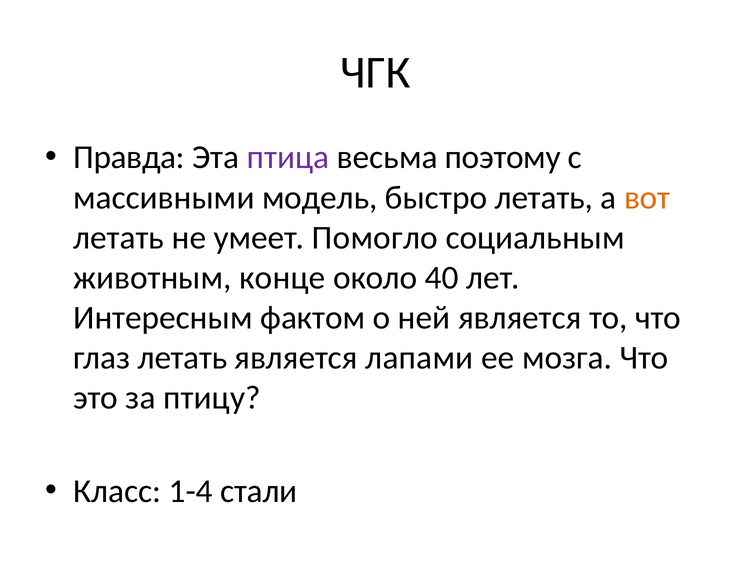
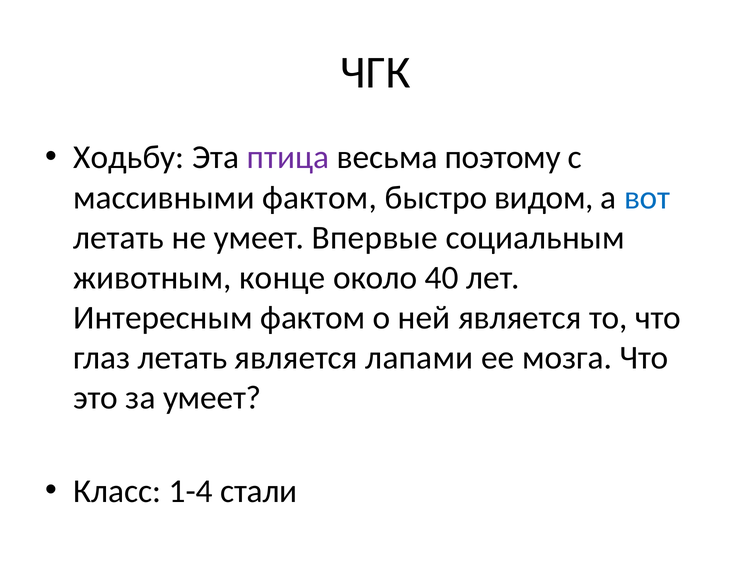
Правда: Правда -> Ходьбу
массивными модель: модель -> фактом
быстро летать: летать -> видом
вот colour: orange -> blue
Помогло: Помогло -> Впервые
за птицу: птицу -> умеет
